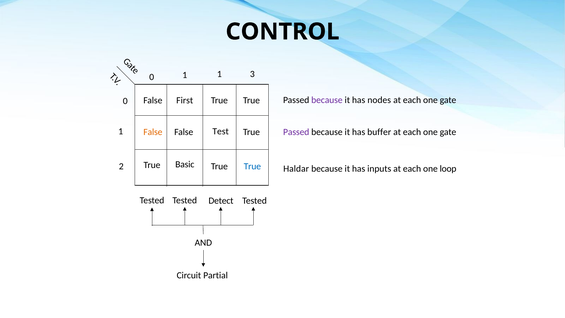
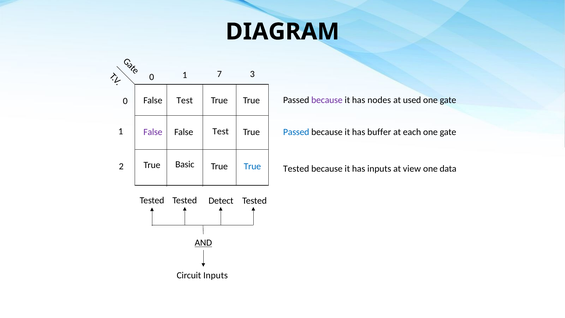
CONTROL: CONTROL -> DIAGRAM
1 1: 1 -> 7
each at (412, 100): each -> used
False First: First -> Test
False at (153, 132) colour: orange -> purple
Passed at (296, 132) colour: purple -> blue
Haldar at (296, 169): Haldar -> Tested
each at (412, 169): each -> view
loop: loop -> data
AND underline: none -> present
Circuit Partial: Partial -> Inputs
